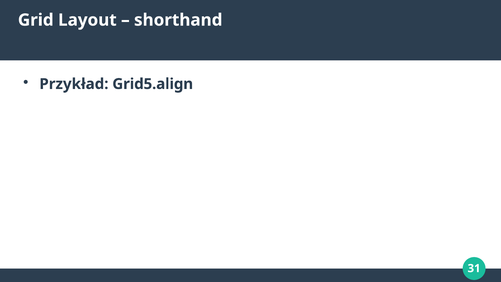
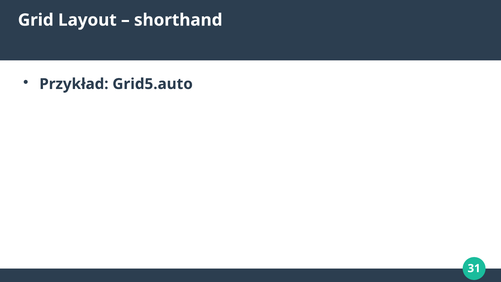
Grid5.align: Grid5.align -> Grid5.auto
